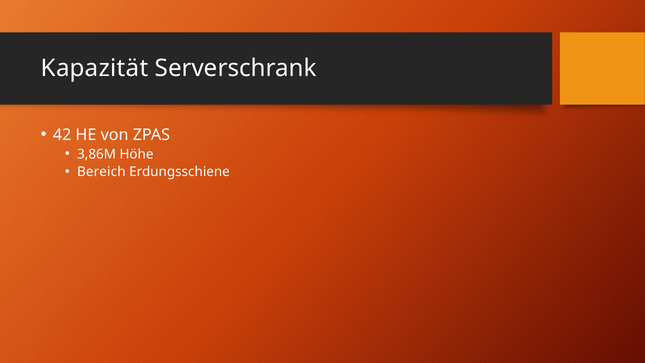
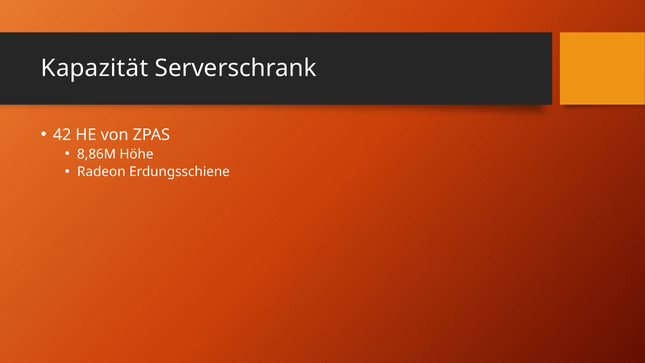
3,86M: 3,86M -> 8,86M
Bereich: Bereich -> Radeon
